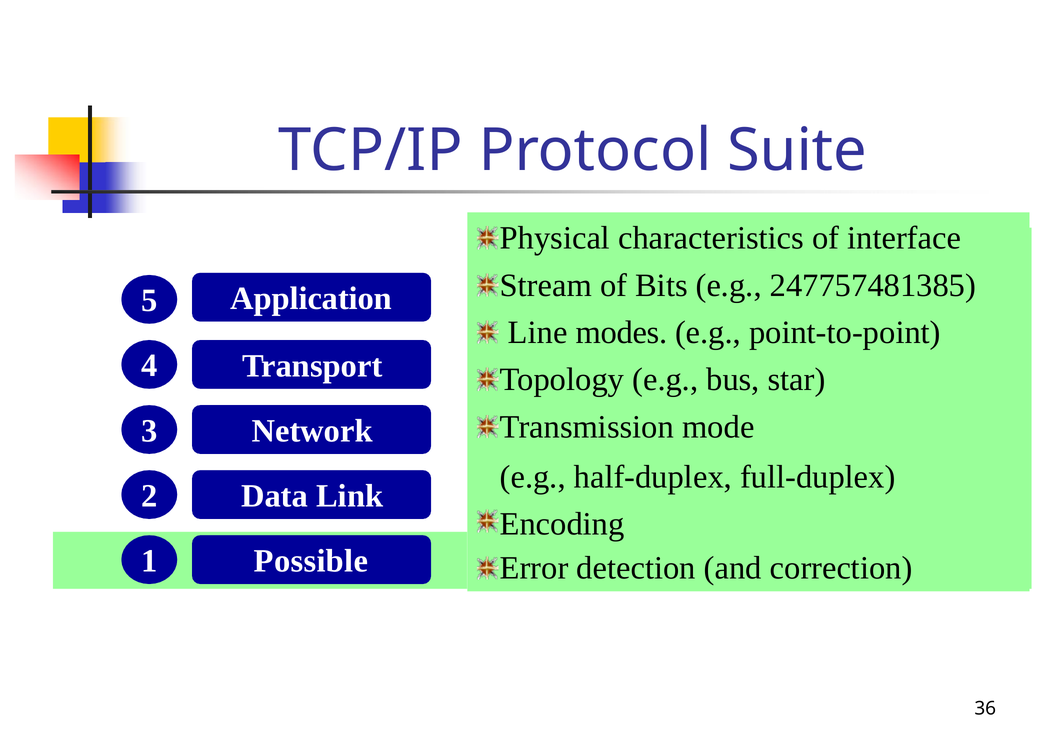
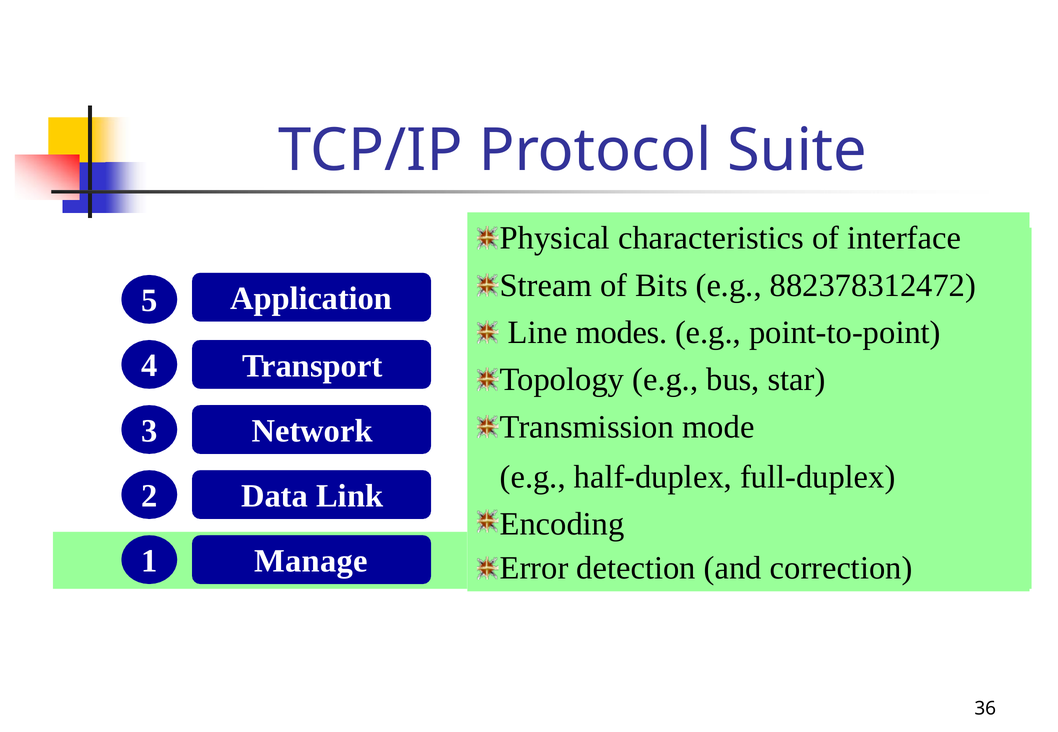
247757481385: 247757481385 -> 882378312472
Possible: Possible -> Manage
